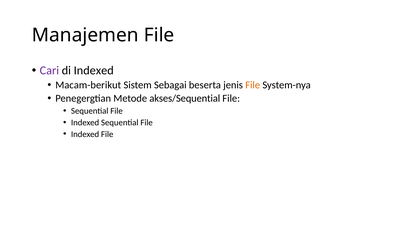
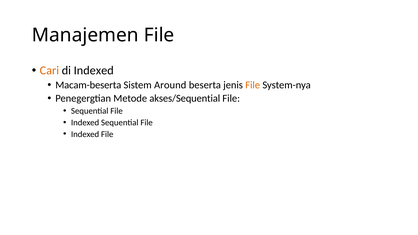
Cari colour: purple -> orange
Macam-berikut: Macam-berikut -> Macam-beserta
Sebagai: Sebagai -> Around
